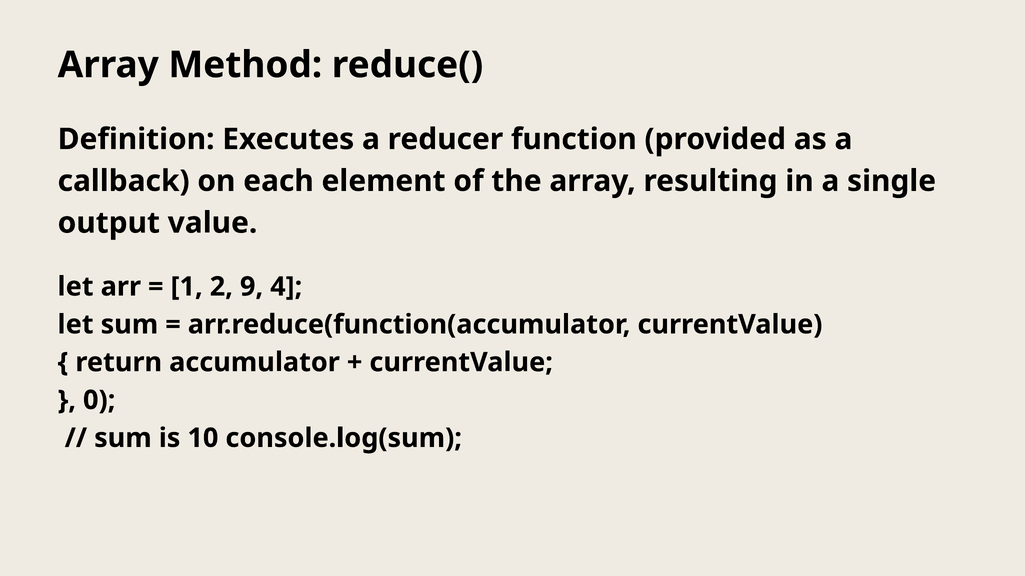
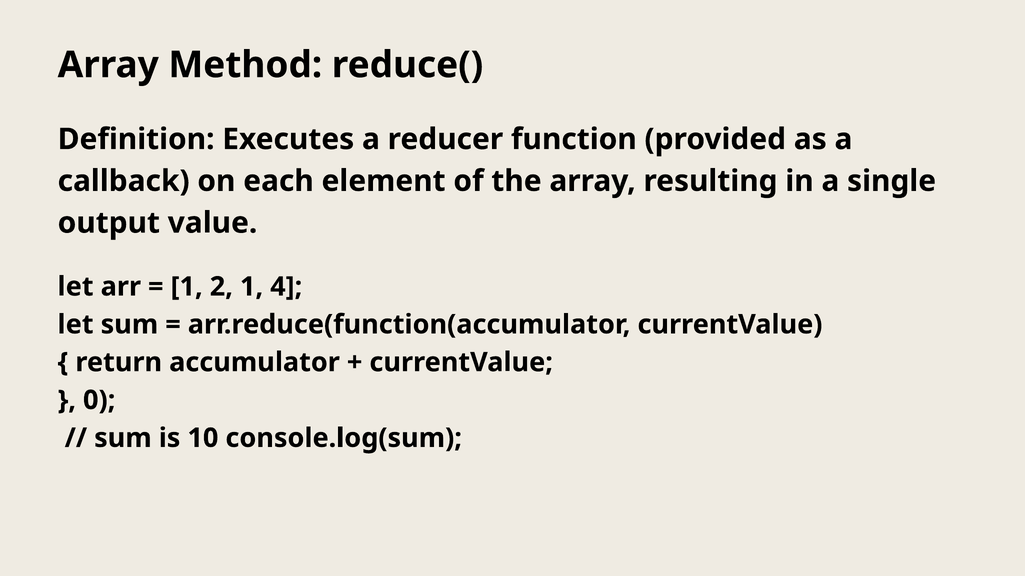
2 9: 9 -> 1
